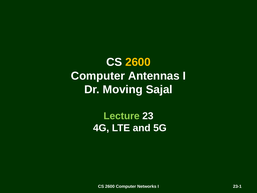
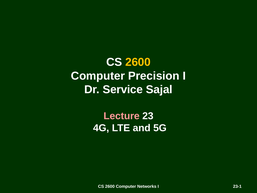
Antennas: Antennas -> Precision
Moving: Moving -> Service
Lecture colour: light green -> pink
